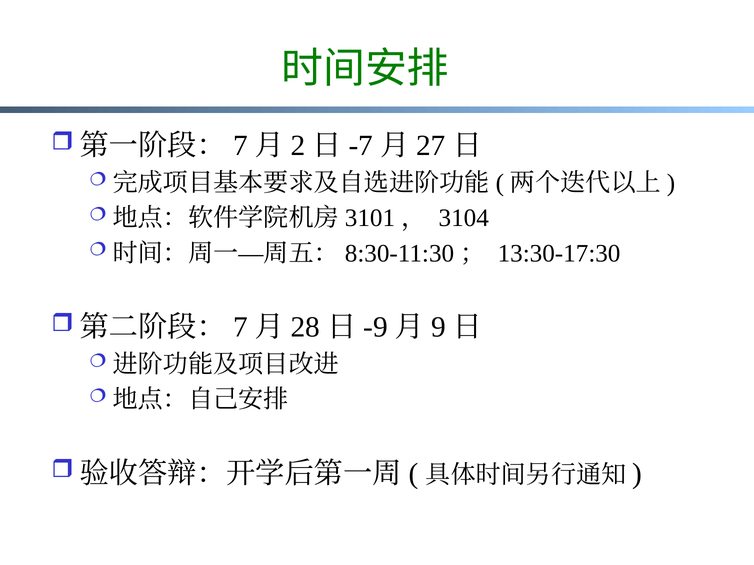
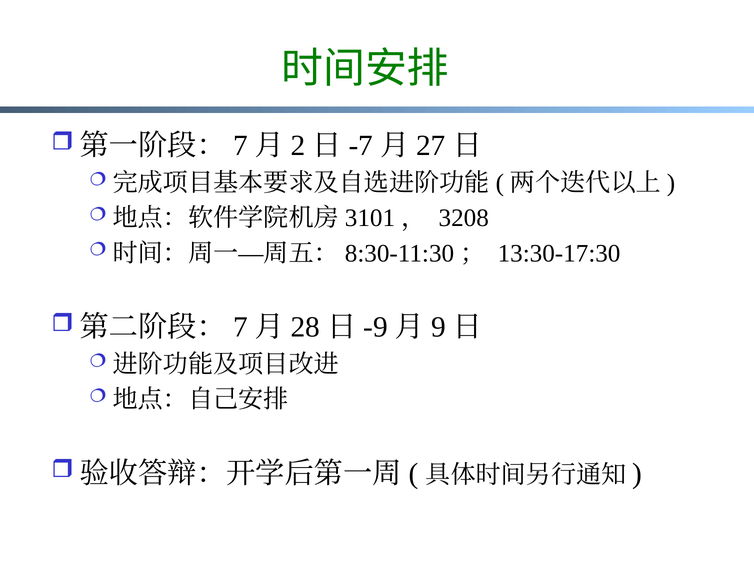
3104: 3104 -> 3208
